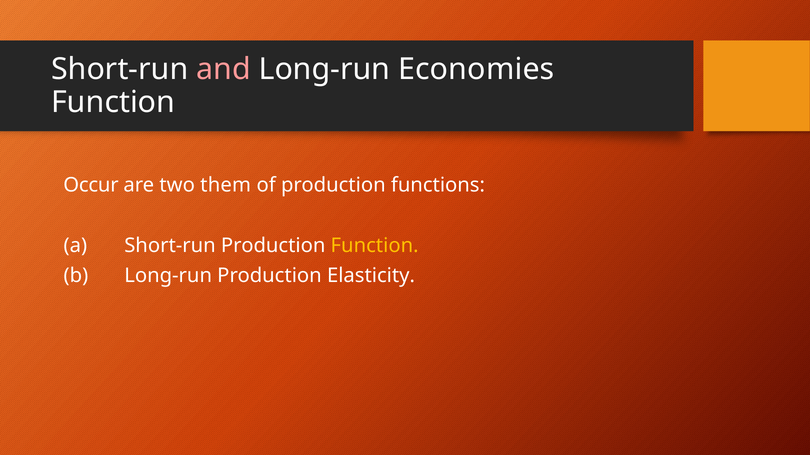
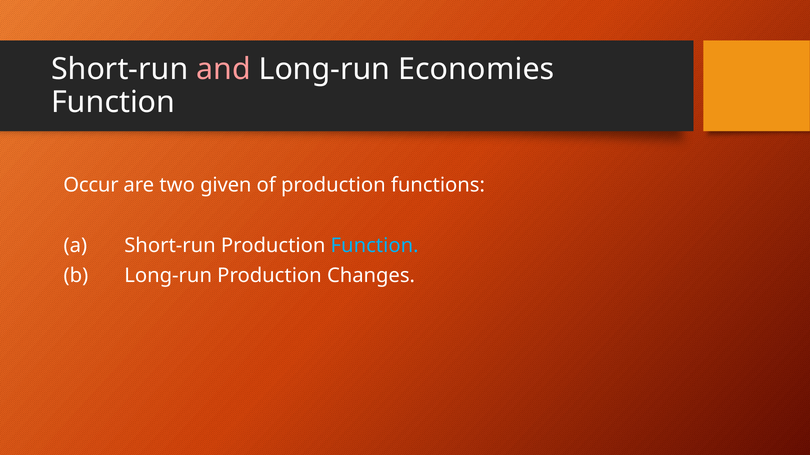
them: them -> given
Function at (375, 246) colour: yellow -> light blue
Elasticity: Elasticity -> Changes
